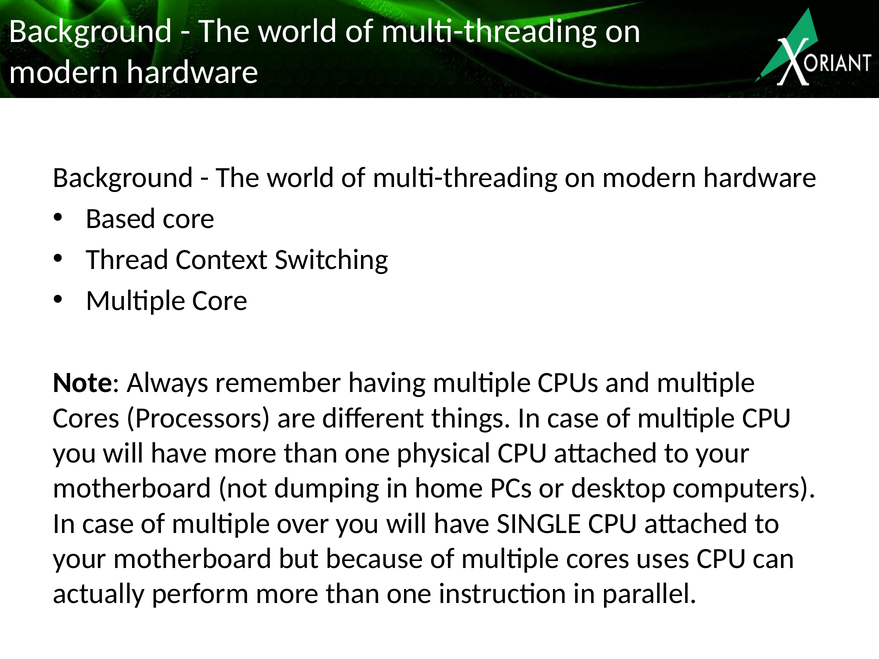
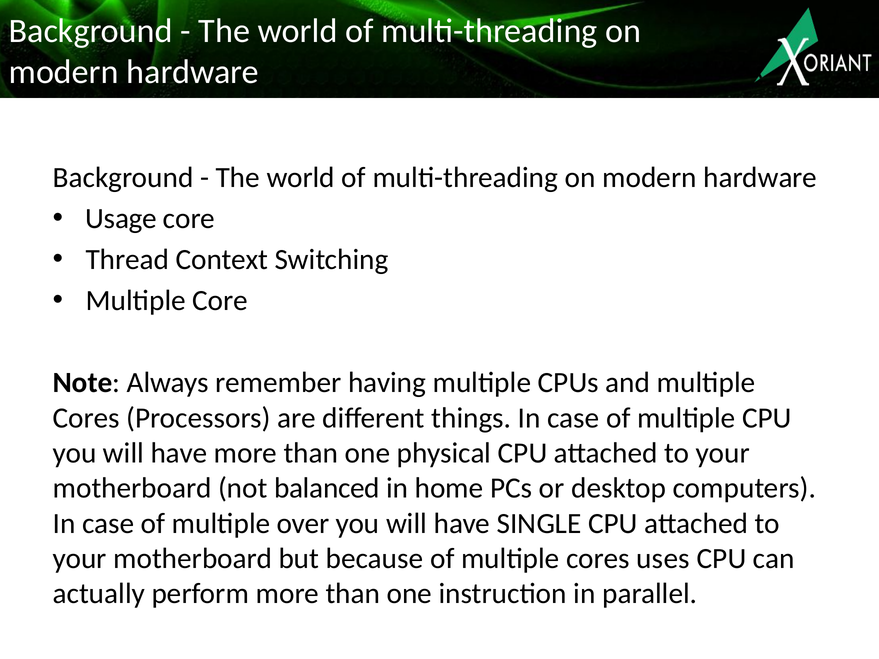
Based: Based -> Usage
dumping: dumping -> balanced
